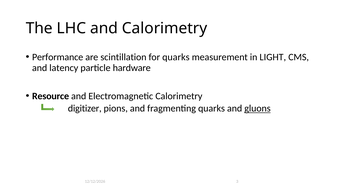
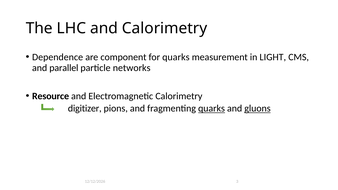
Performance: Performance -> Dependence
scintillation: scintillation -> component
latency: latency -> parallel
hardware: hardware -> networks
quarks at (212, 109) underline: none -> present
